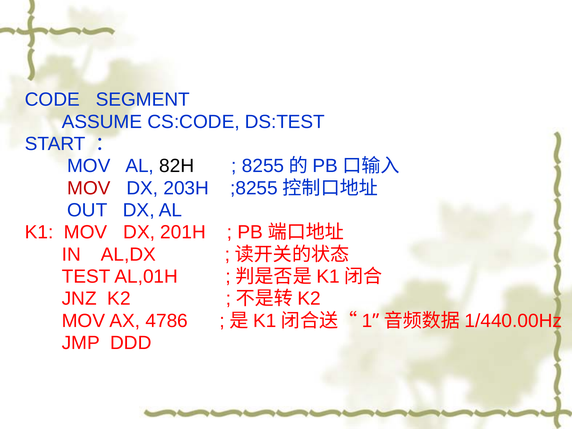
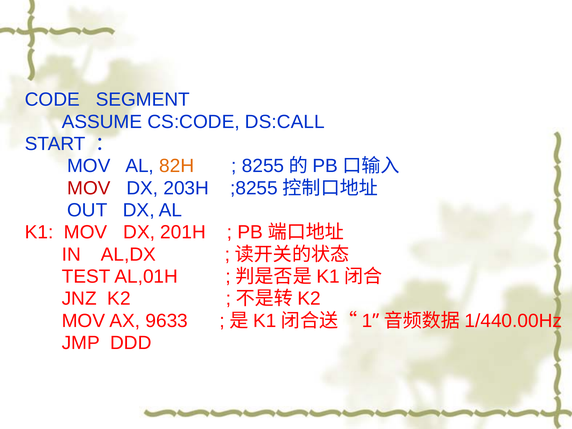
DS:TEST: DS:TEST -> DS:CALL
82H colour: black -> orange
4786: 4786 -> 9633
